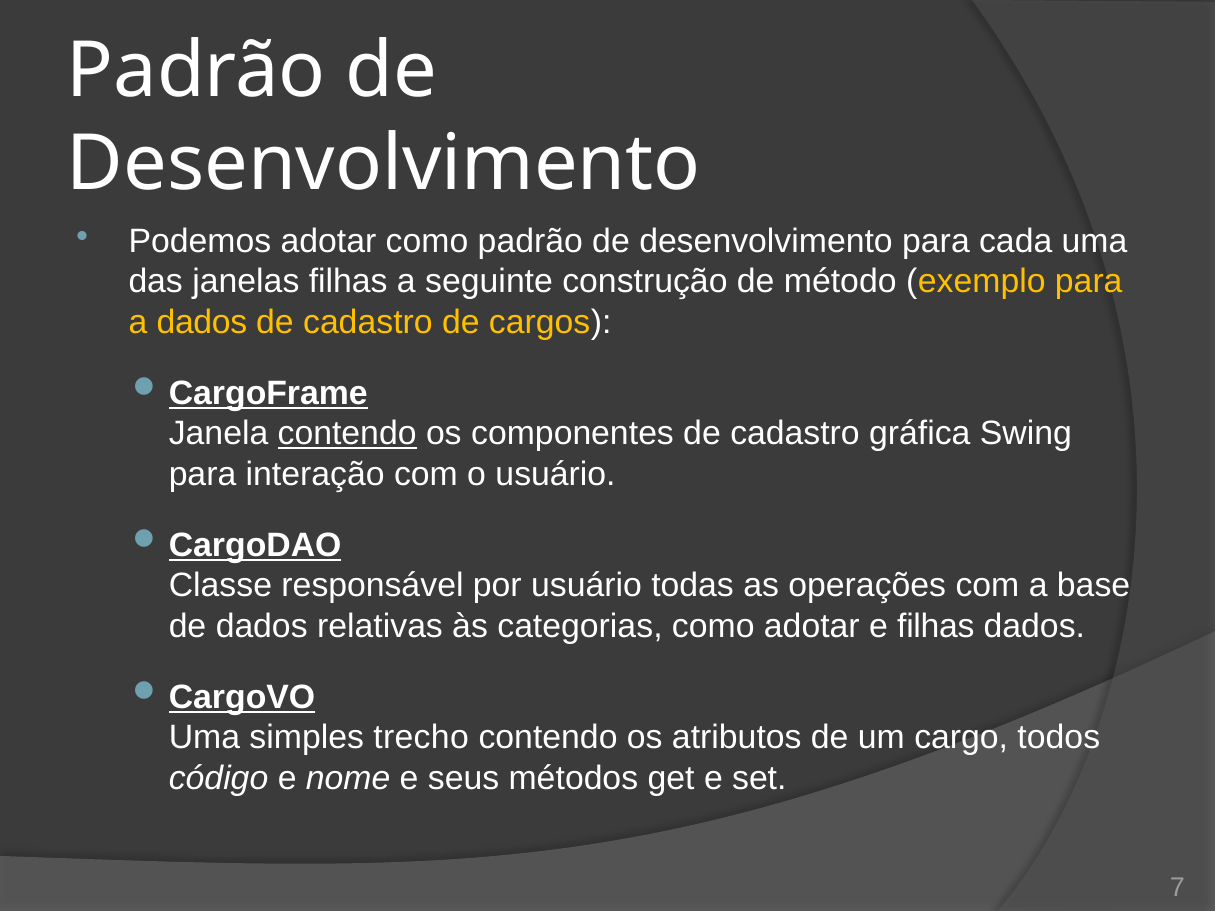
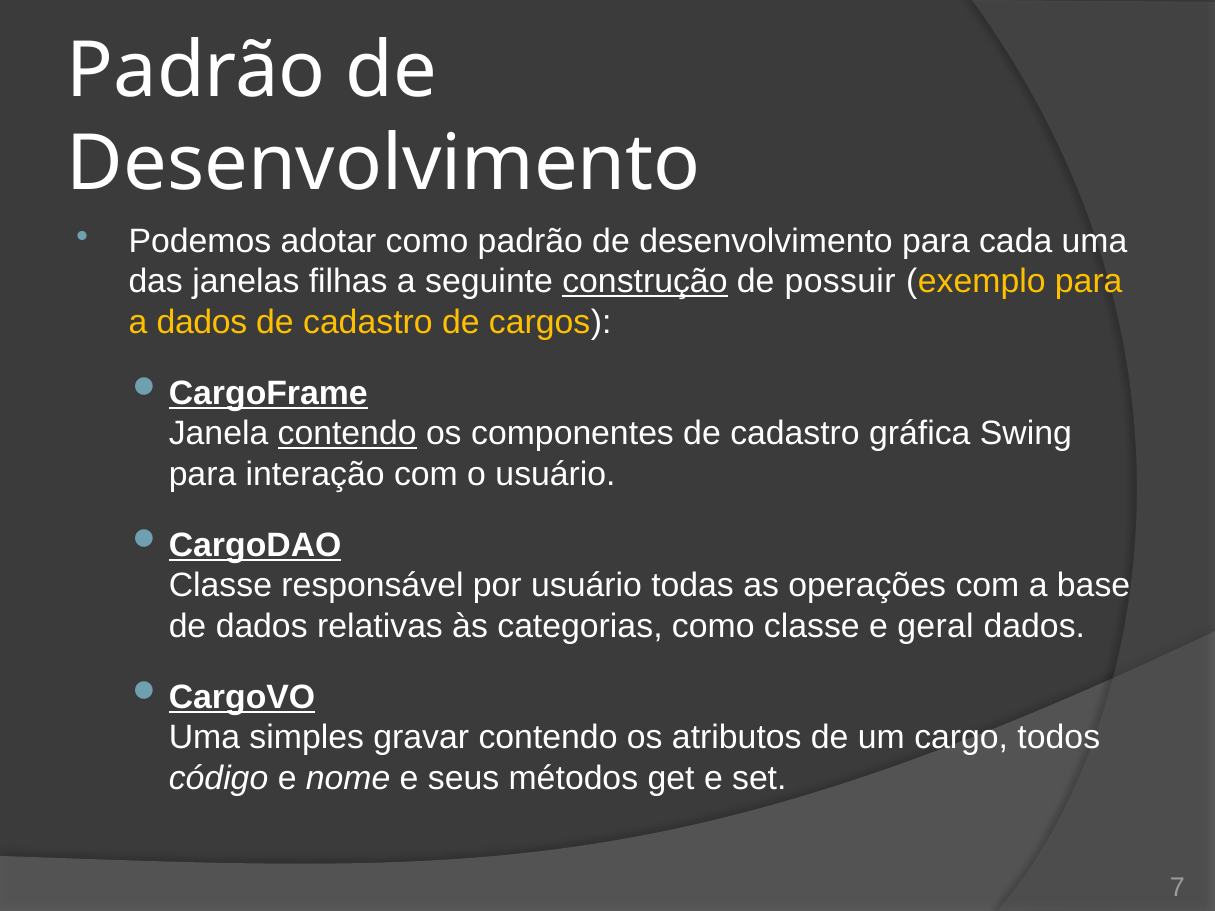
construção underline: none -> present
método: método -> possuir
como adotar: adotar -> classe
e filhas: filhas -> geral
trecho: trecho -> gravar
